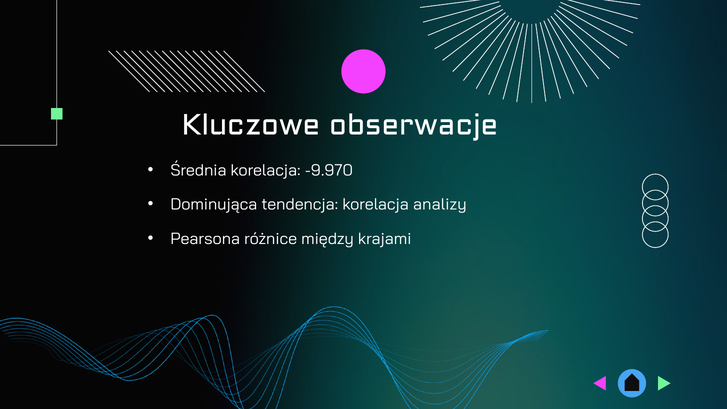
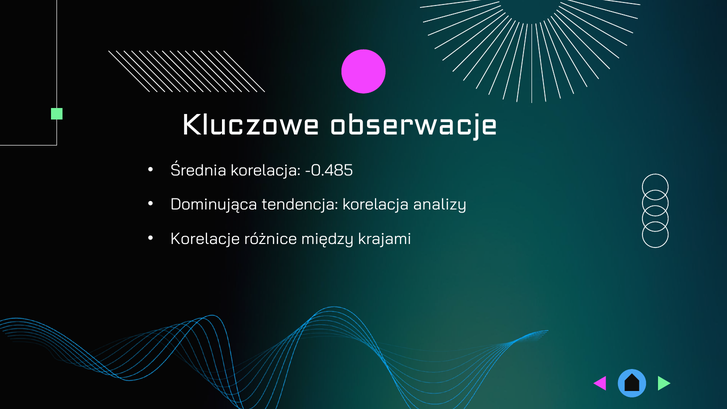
-9.970: -9.970 -> -0.485
Pearsona: Pearsona -> Korelacje
